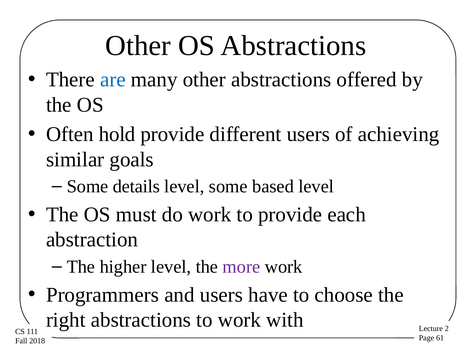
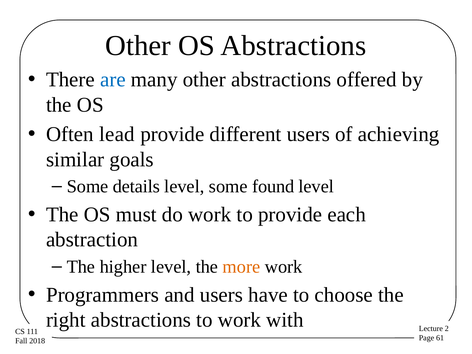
hold: hold -> lead
based: based -> found
more colour: purple -> orange
